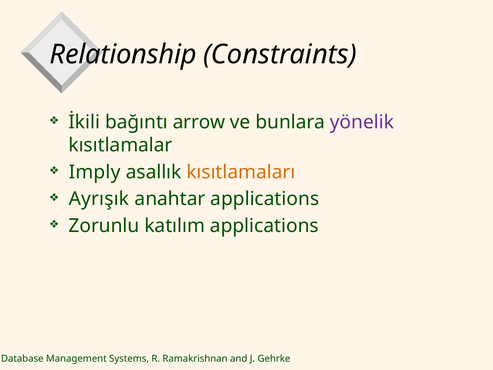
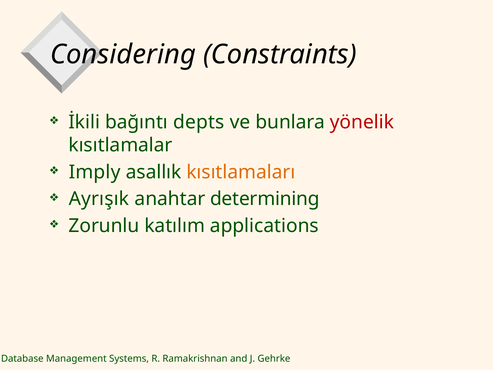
Relationship: Relationship -> Considering
arrow: arrow -> depts
yönelik colour: purple -> red
anahtar applications: applications -> determining
